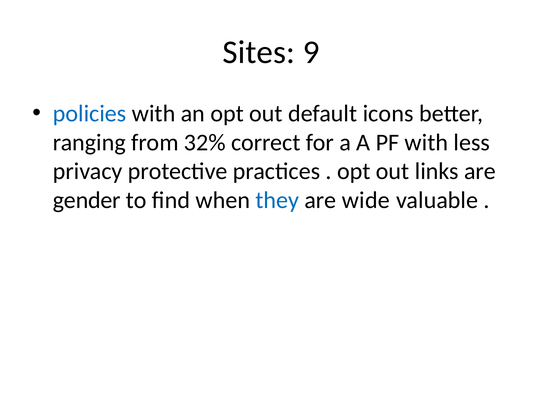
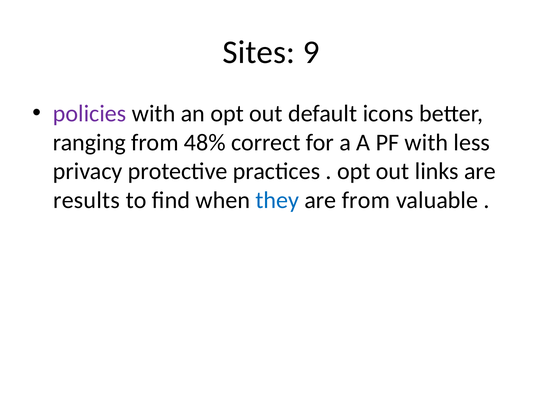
policies colour: blue -> purple
32%: 32% -> 48%
gender: gender -> results
are wide: wide -> from
